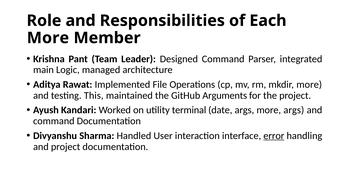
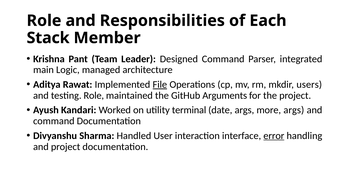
More at (48, 38): More -> Stack
File underline: none -> present
mkdir more: more -> users
testing This: This -> Role
